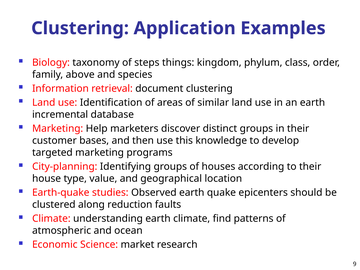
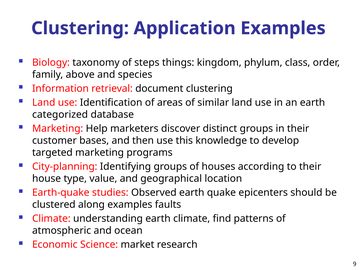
incremental: incremental -> categorized
along reduction: reduction -> examples
